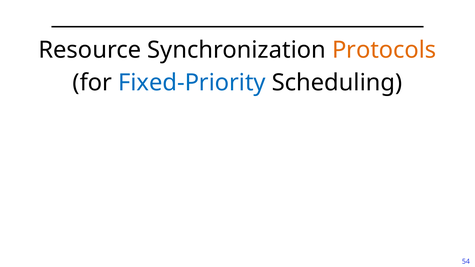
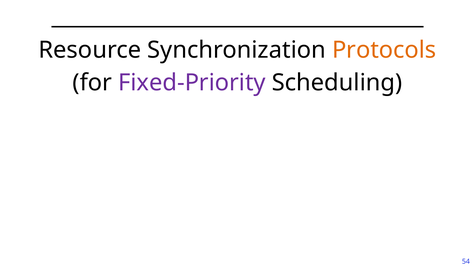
Fixed-Priority colour: blue -> purple
